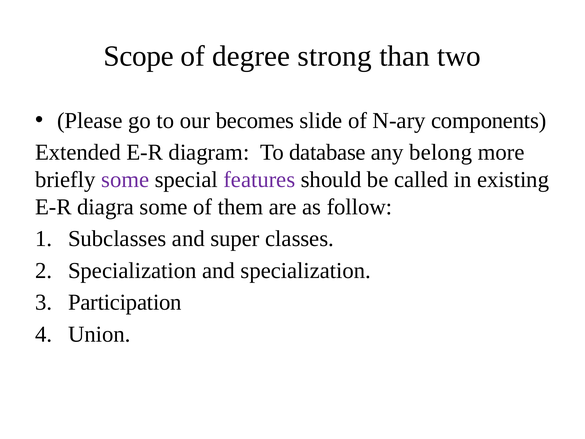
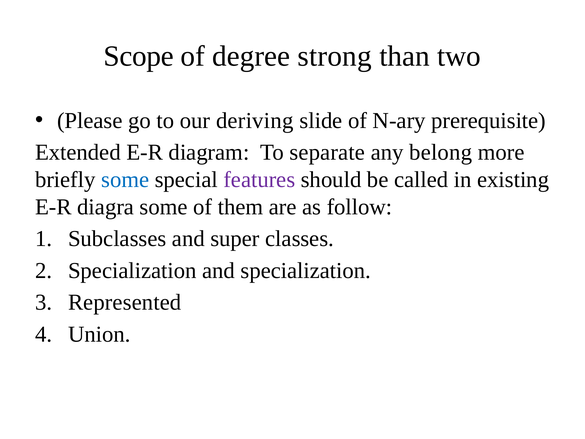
becomes: becomes -> deriving
components: components -> prerequisite
database: database -> separate
some at (125, 180) colour: purple -> blue
Participation: Participation -> Represented
